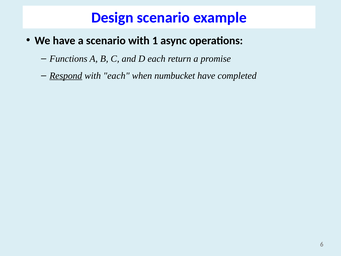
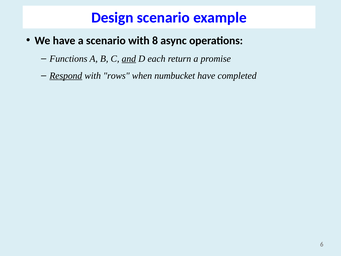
1: 1 -> 8
and underline: none -> present
with each: each -> rows
